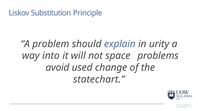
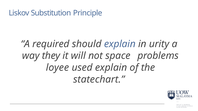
problem: problem -> required
into: into -> they
avoid: avoid -> loyee
used change: change -> explain
